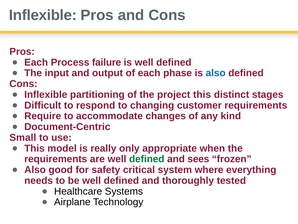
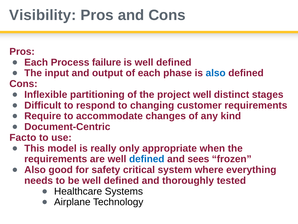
Inflexible at (43, 15): Inflexible -> Visibility
project this: this -> well
Small: Small -> Facto
defined at (147, 159) colour: green -> blue
